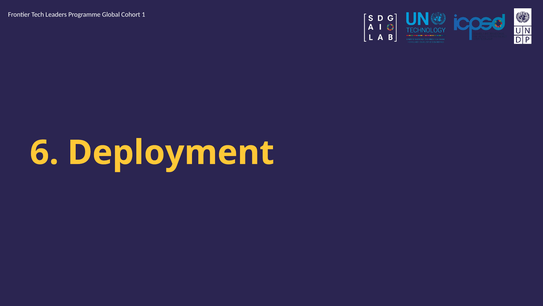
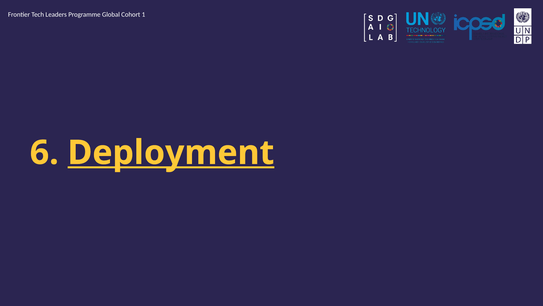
Deployment underline: none -> present
